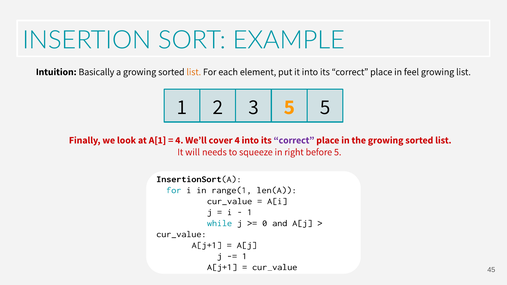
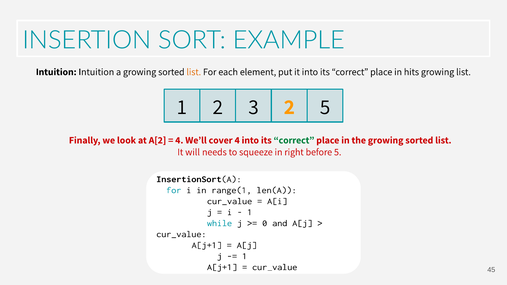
Intuition Basically: Basically -> Intuition
feel: feel -> hits
1 5: 5 -> 2
A[1: A[1 -> A[2
correct at (294, 140) colour: purple -> green
